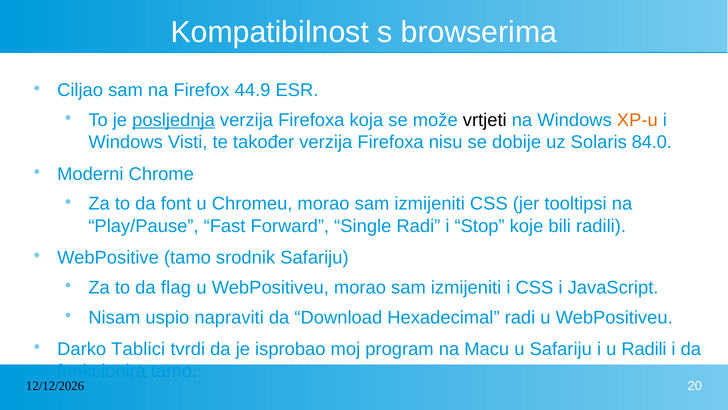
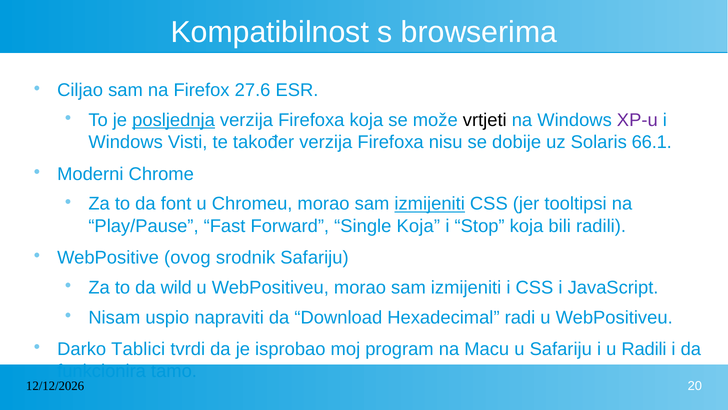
44.9: 44.9 -> 27.6
XP-u colour: orange -> purple
84.0: 84.0 -> 66.1
izmijeniti at (430, 204) underline: none -> present
Single Radi: Radi -> Koja
Stop koje: koje -> koja
WebPositive tamo: tamo -> ovog
flag: flag -> wild
